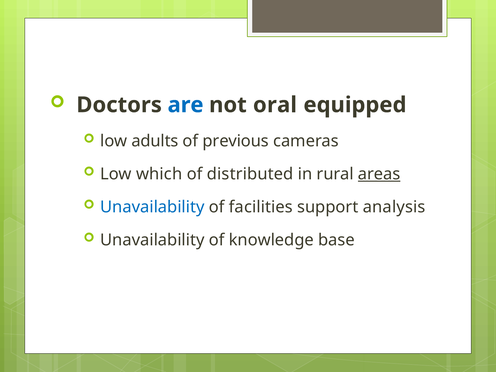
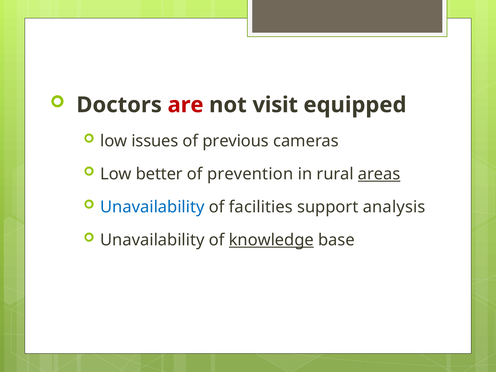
are colour: blue -> red
oral: oral -> visit
adults: adults -> issues
which: which -> better
distributed: distributed -> prevention
knowledge underline: none -> present
